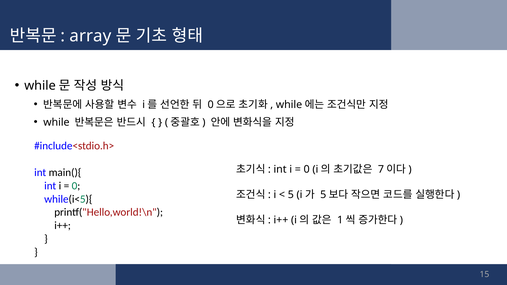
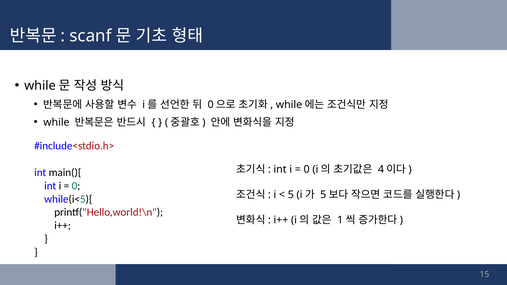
array: array -> scanf
7: 7 -> 4
